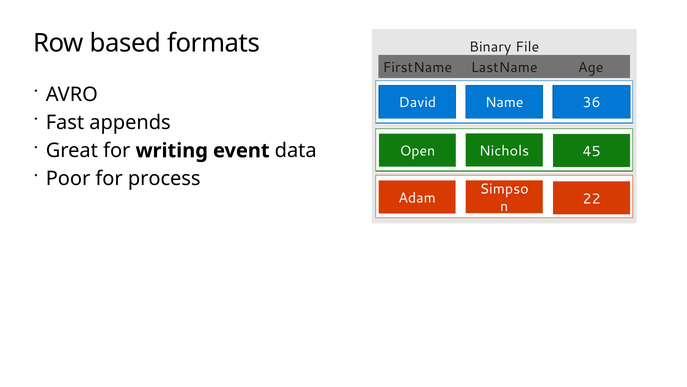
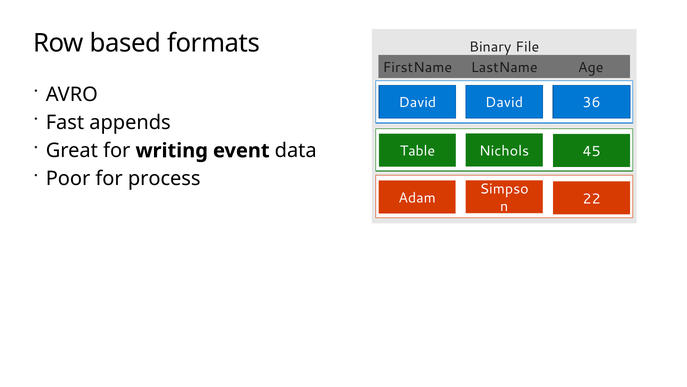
Name at (504, 102): Name -> David
Open: Open -> Table
